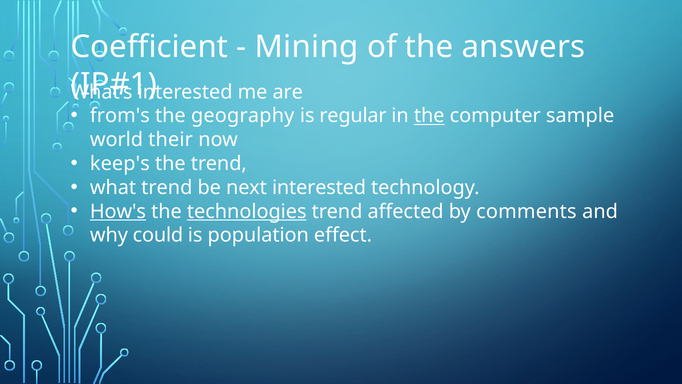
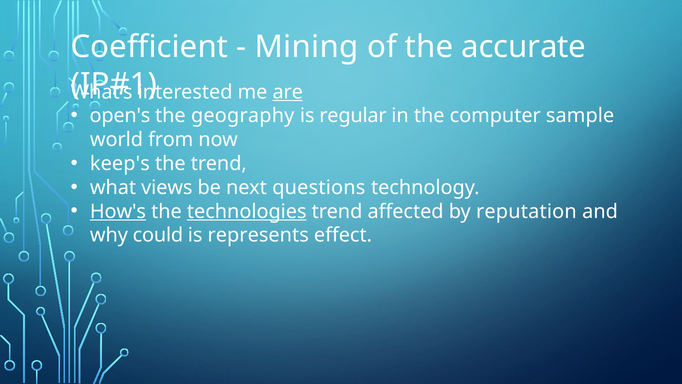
answers: answers -> accurate
are underline: none -> present
from's: from's -> open's
the at (429, 116) underline: present -> none
their: their -> from
what trend: trend -> views
next interested: interested -> questions
comments: comments -> reputation
population: population -> represents
